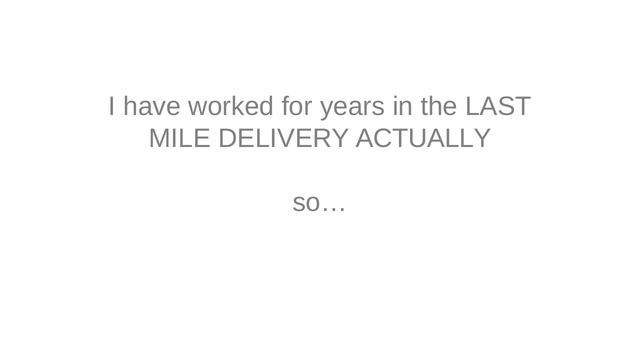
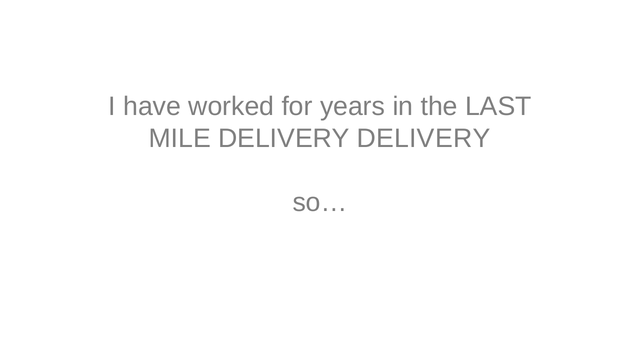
DELIVERY ACTUALLY: ACTUALLY -> DELIVERY
